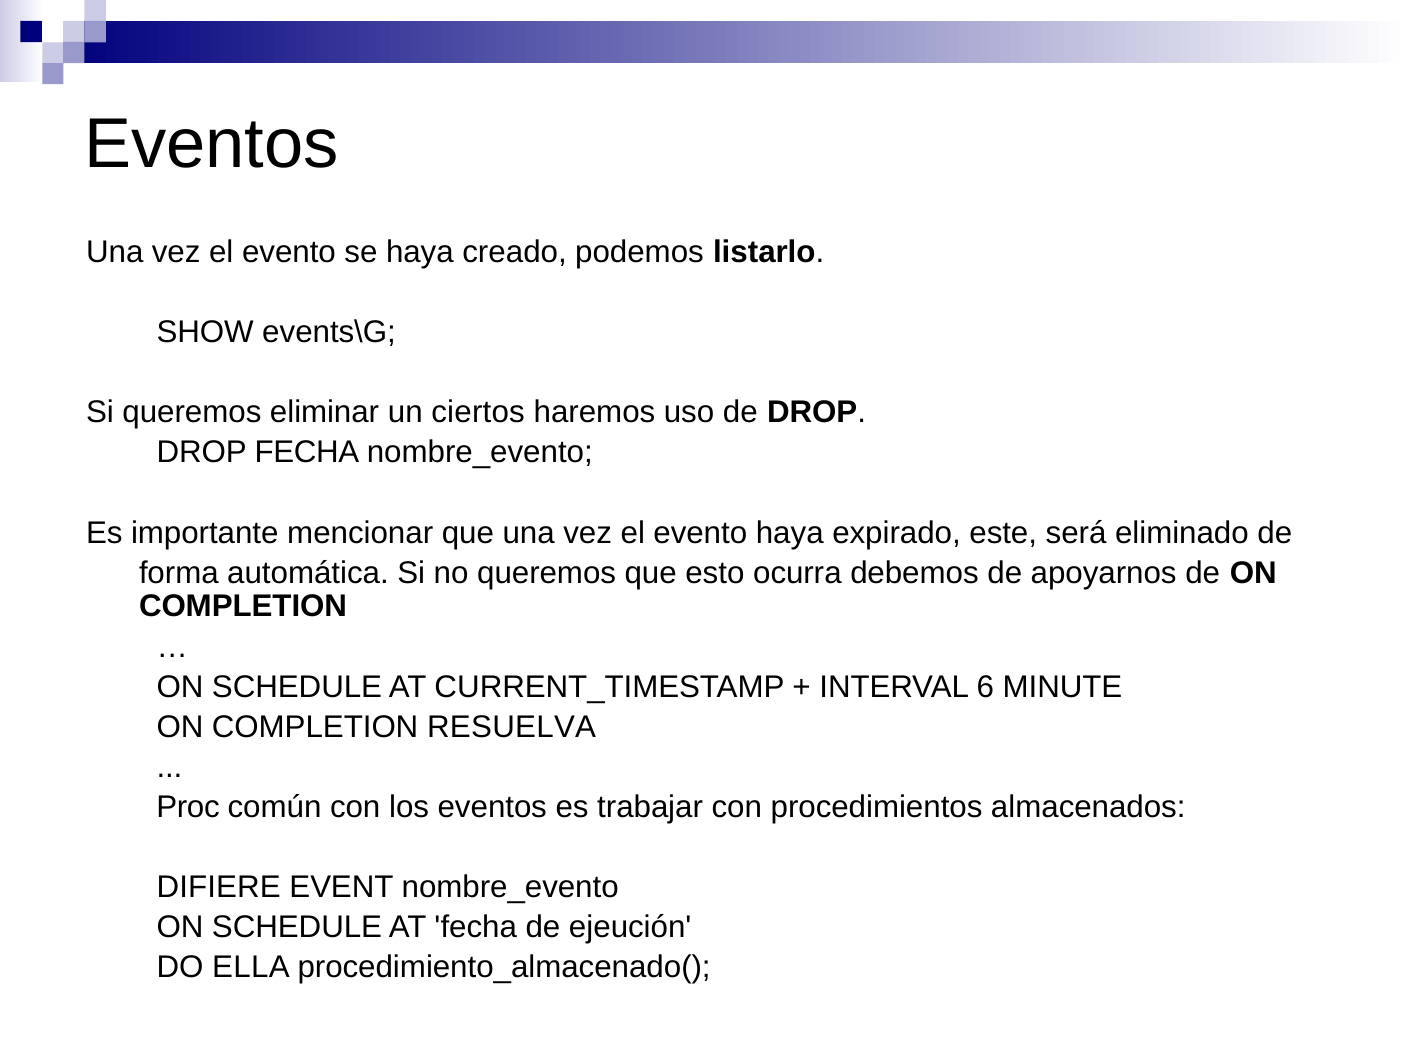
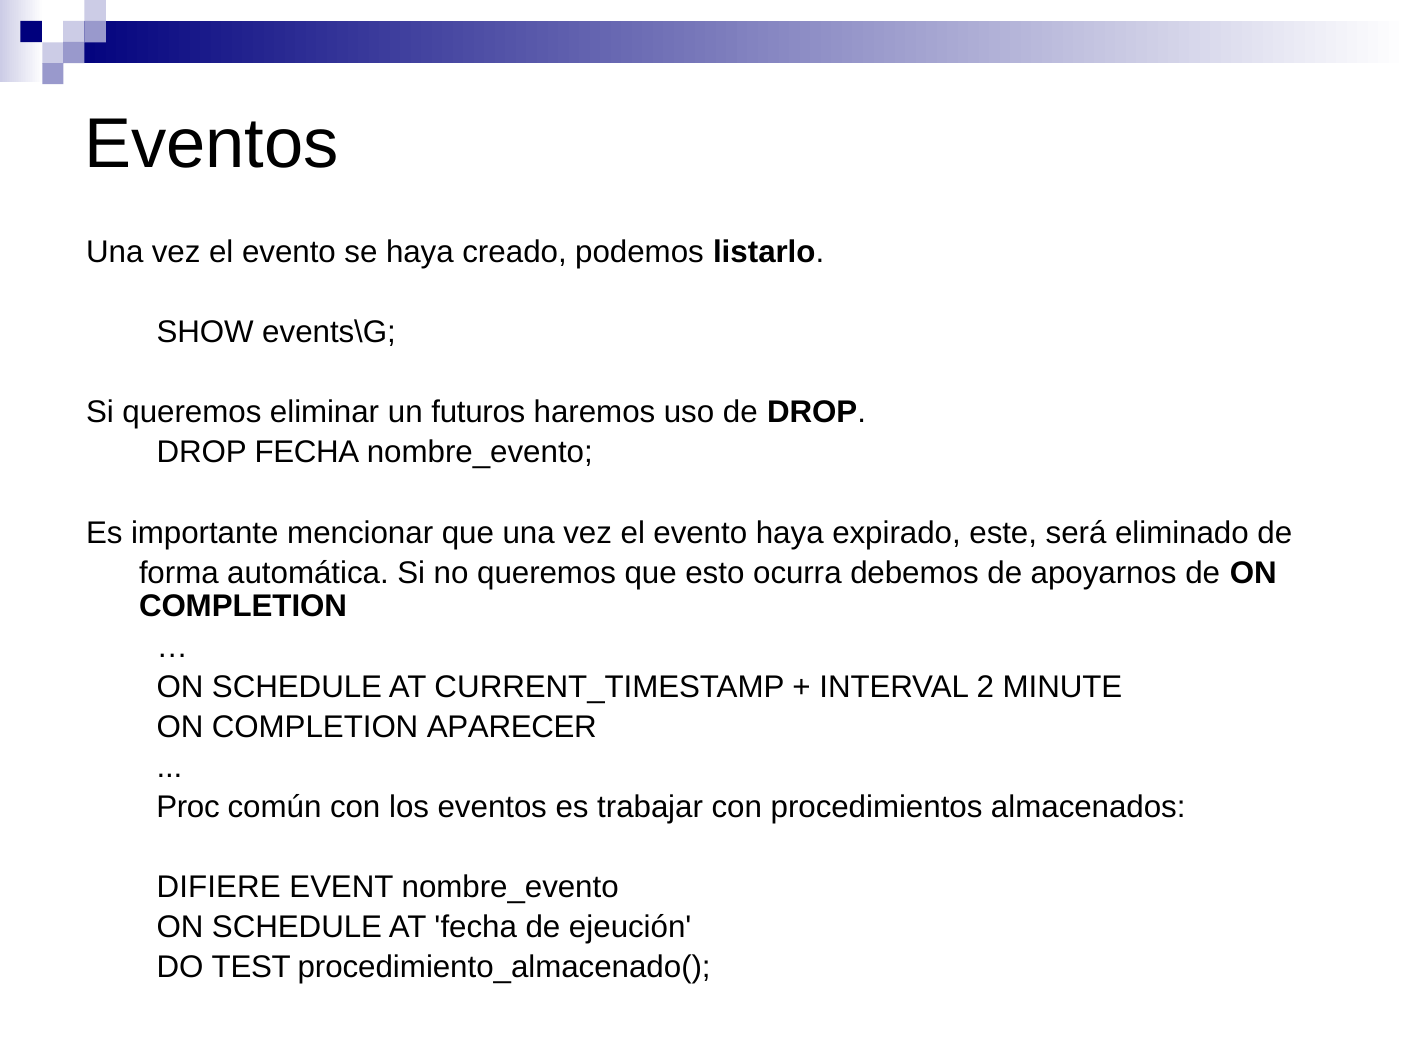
ciertos: ciertos -> futuros
6: 6 -> 2
RESUELVA: RESUELVA -> APARECER
ELLA: ELLA -> TEST
